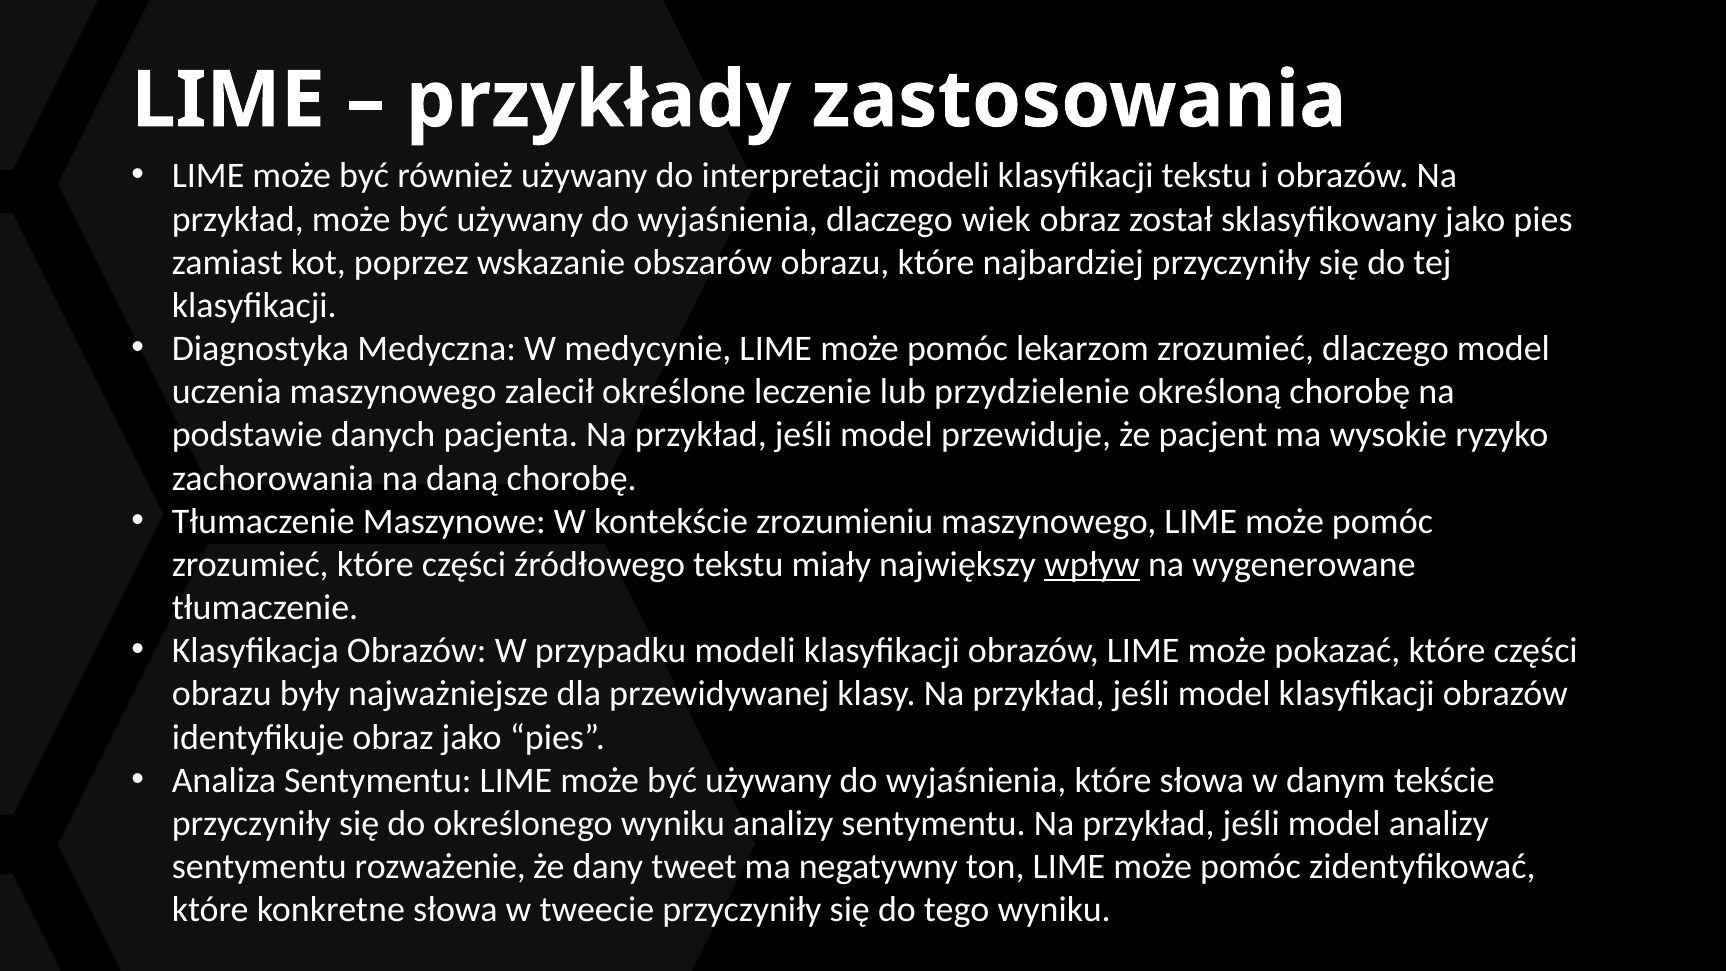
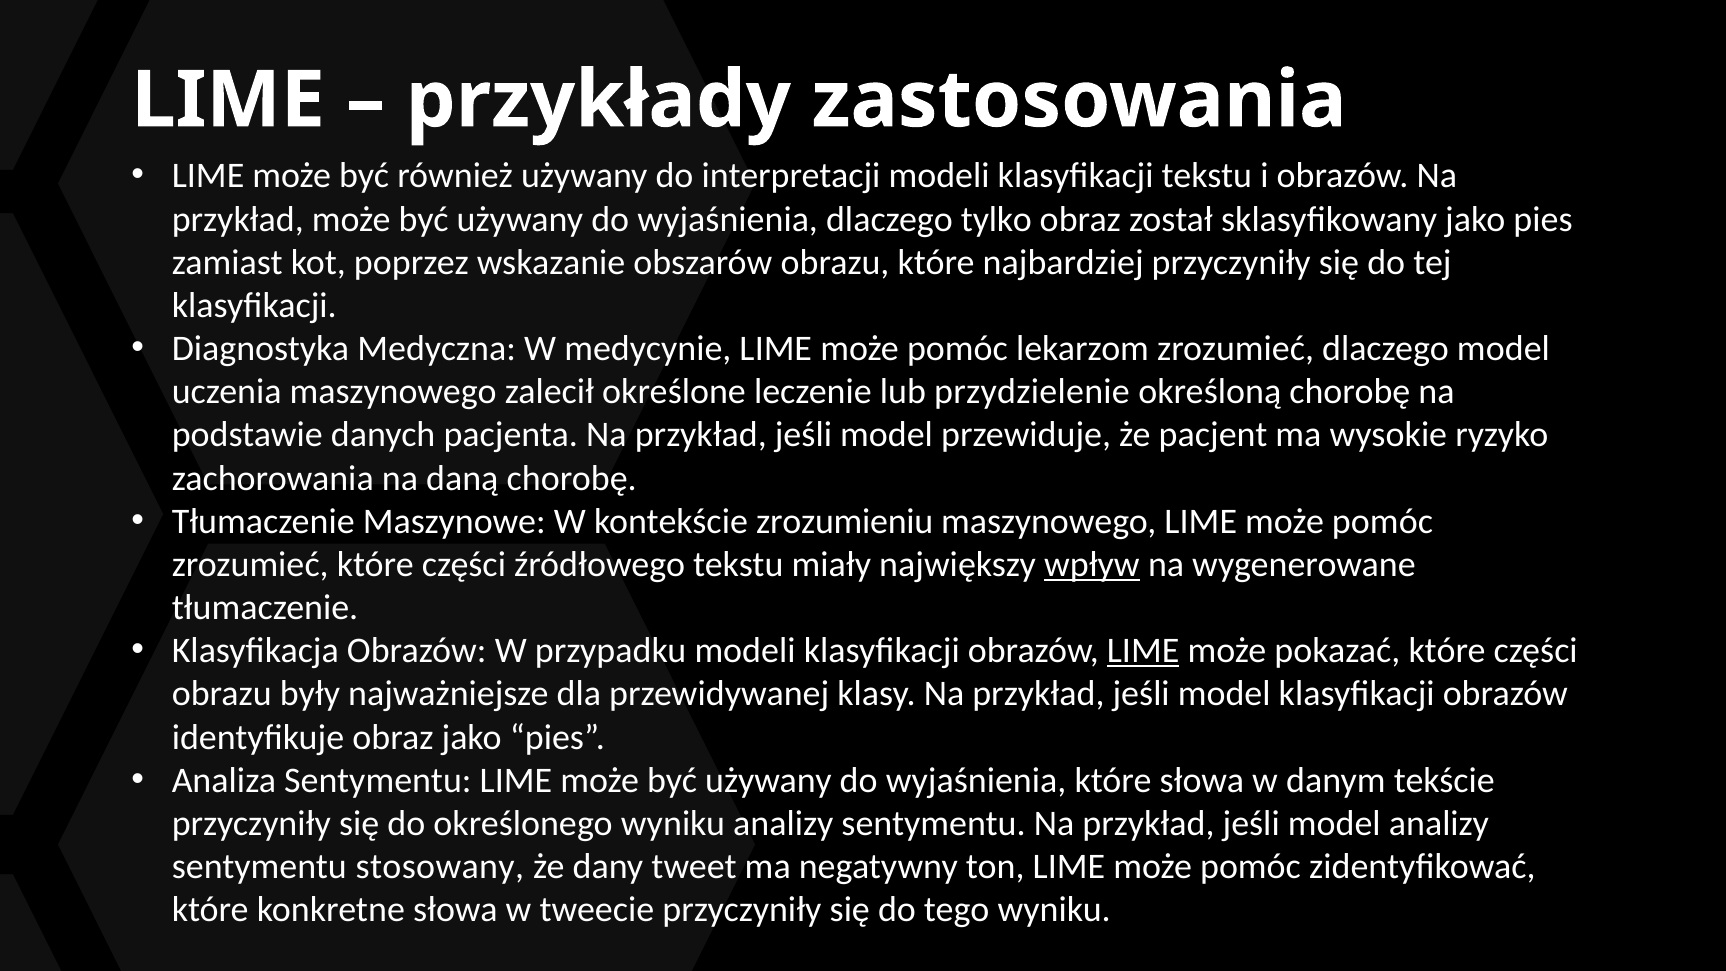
wiek: wiek -> tylko
LIME at (1143, 651) underline: none -> present
rozważenie: rozważenie -> stosowany
